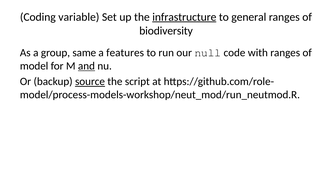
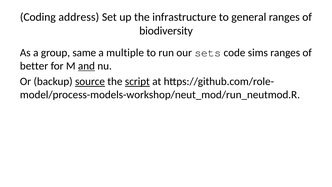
variable: variable -> address
infrastructure underline: present -> none
features: features -> multiple
null: null -> sets
with: with -> sims
model: model -> better
script underline: none -> present
